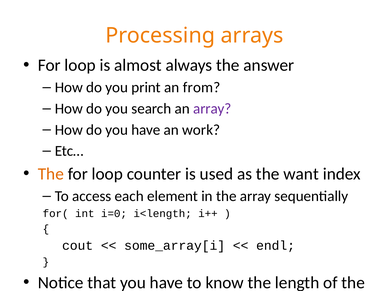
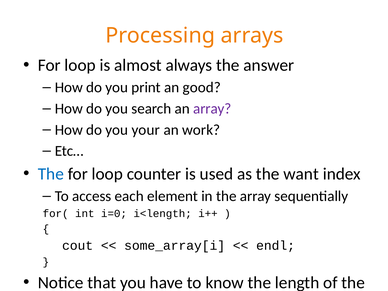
from: from -> good
do you have: have -> your
The at (51, 174) colour: orange -> blue
